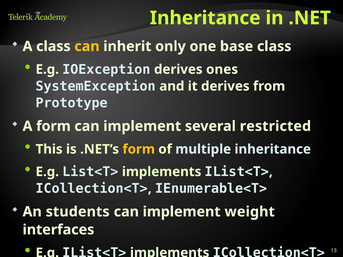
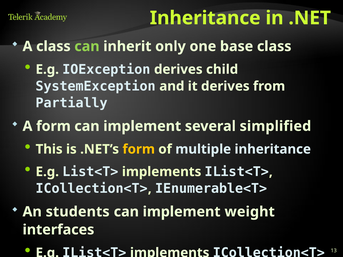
can at (87, 46) colour: yellow -> light green
ones: ones -> child
Prototype: Prototype -> Partially
restricted: restricted -> simplified
